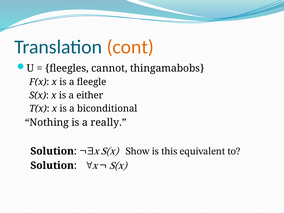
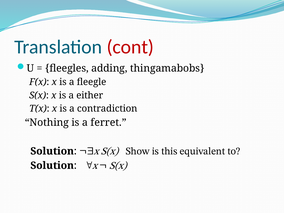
cont colour: orange -> red
cannot: cannot -> adding
biconditional: biconditional -> contradiction
really: really -> ferret
